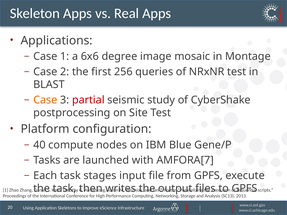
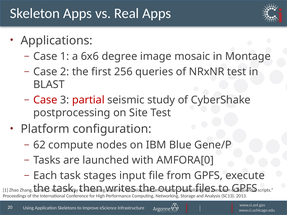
Case at (45, 100) colour: orange -> red
40: 40 -> 62
AMFORA[7: AMFORA[7 -> AMFORA[0
